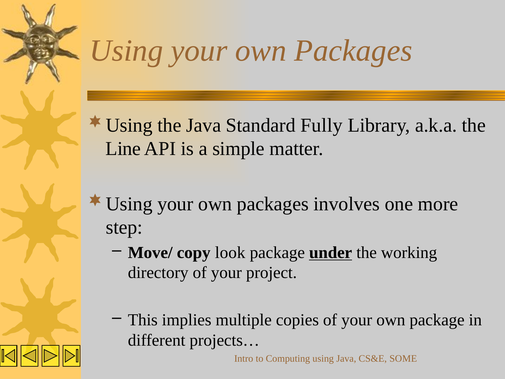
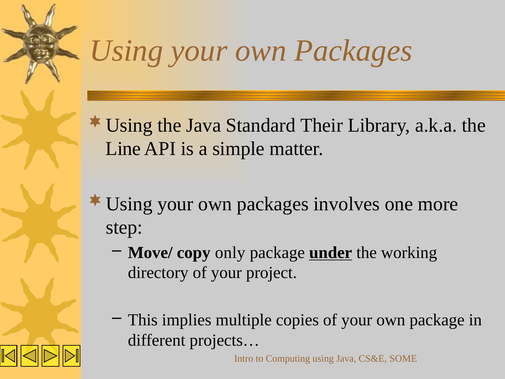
Fully: Fully -> Their
look: look -> only
